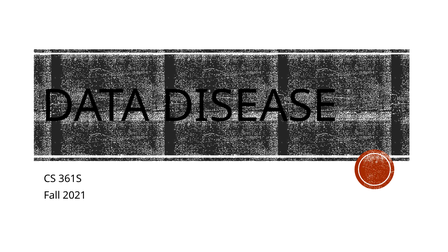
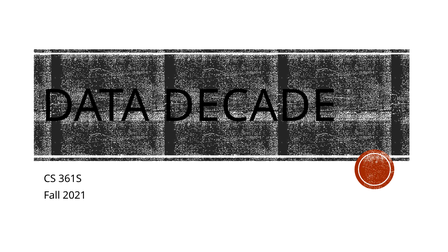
DISEASE: DISEASE -> DECADE
